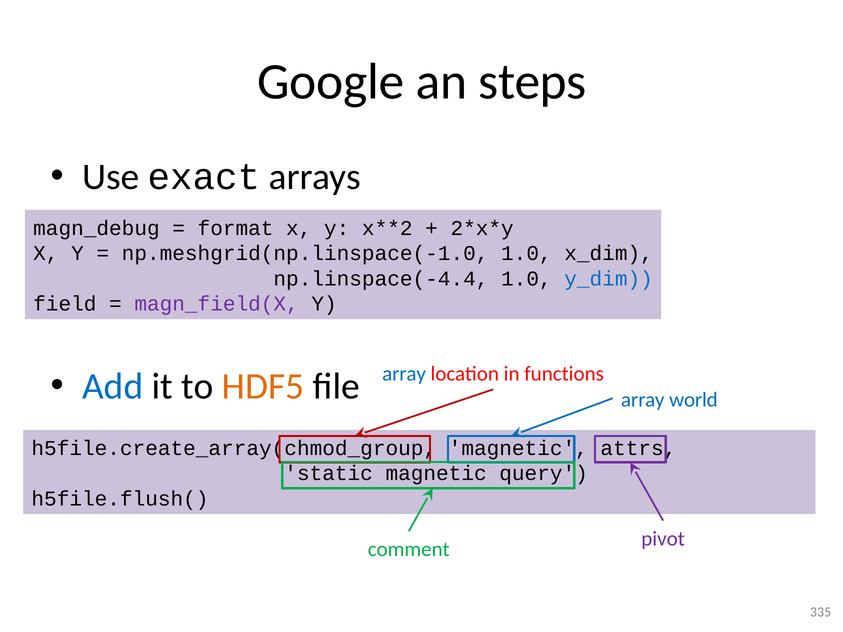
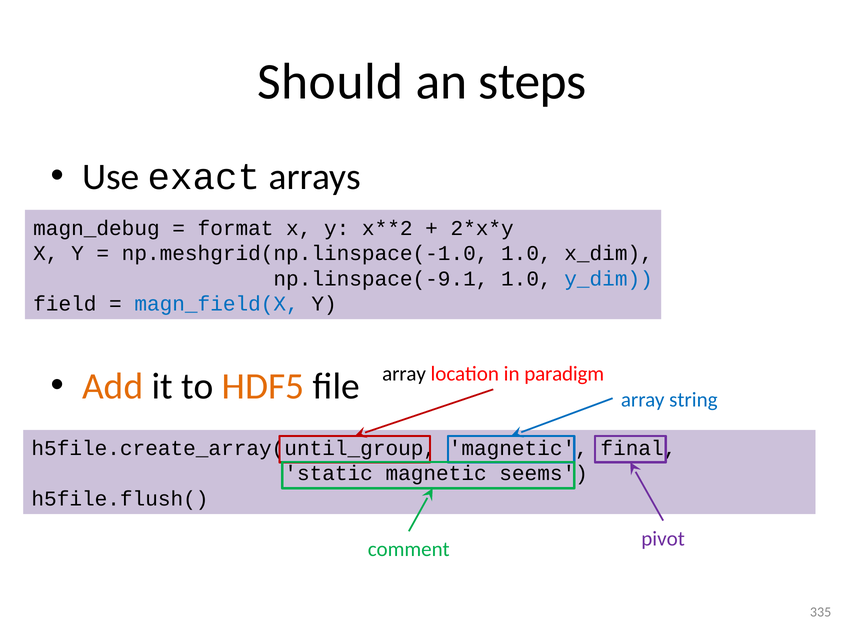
Google: Google -> Should
np.linspace(-4.4: np.linspace(-4.4 -> np.linspace(-9.1
magn_field(X colour: purple -> blue
array at (404, 374) colour: blue -> black
functions: functions -> paradigm
Add colour: blue -> orange
world: world -> string
h5file.create_array(chmod_group: h5file.create_array(chmod_group -> h5file.create_array(until_group
attrs: attrs -> final
query: query -> seems
